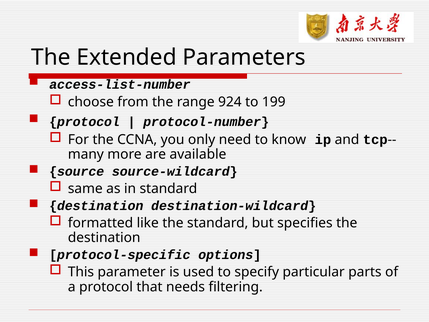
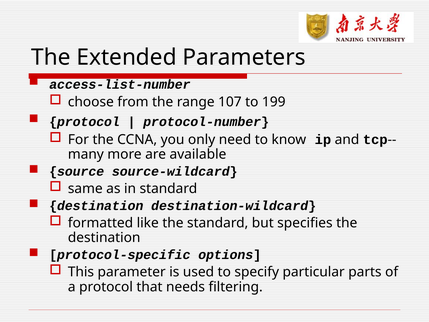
924: 924 -> 107
